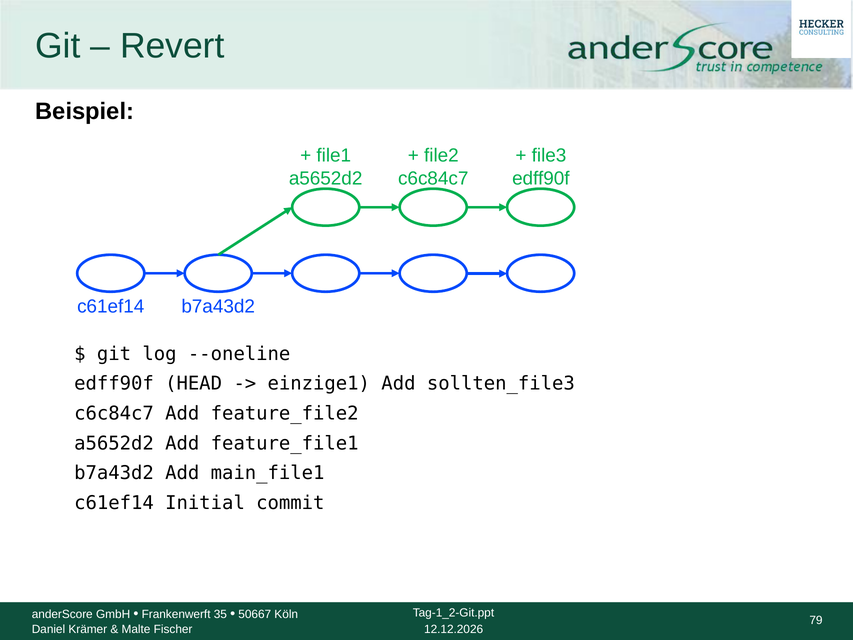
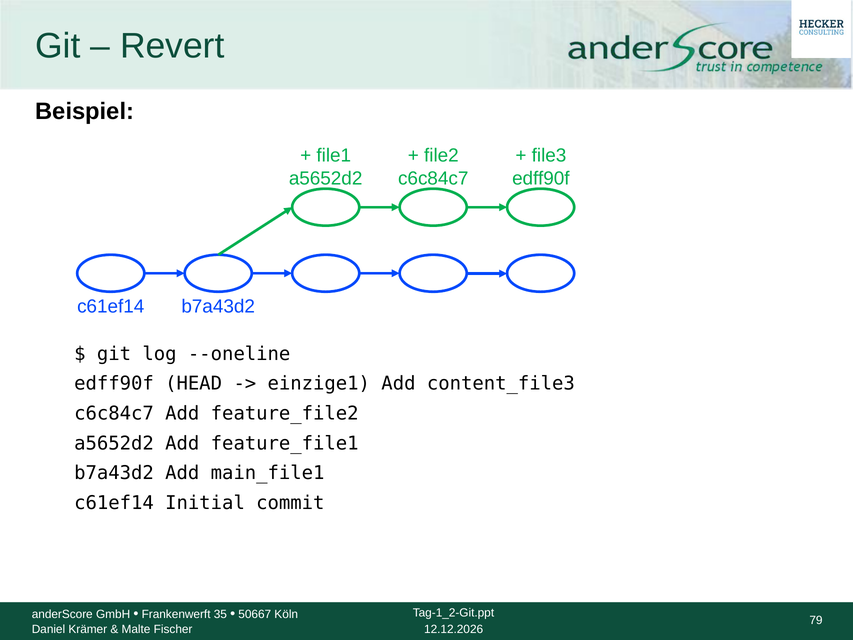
sollten_file3: sollten_file3 -> content_file3
